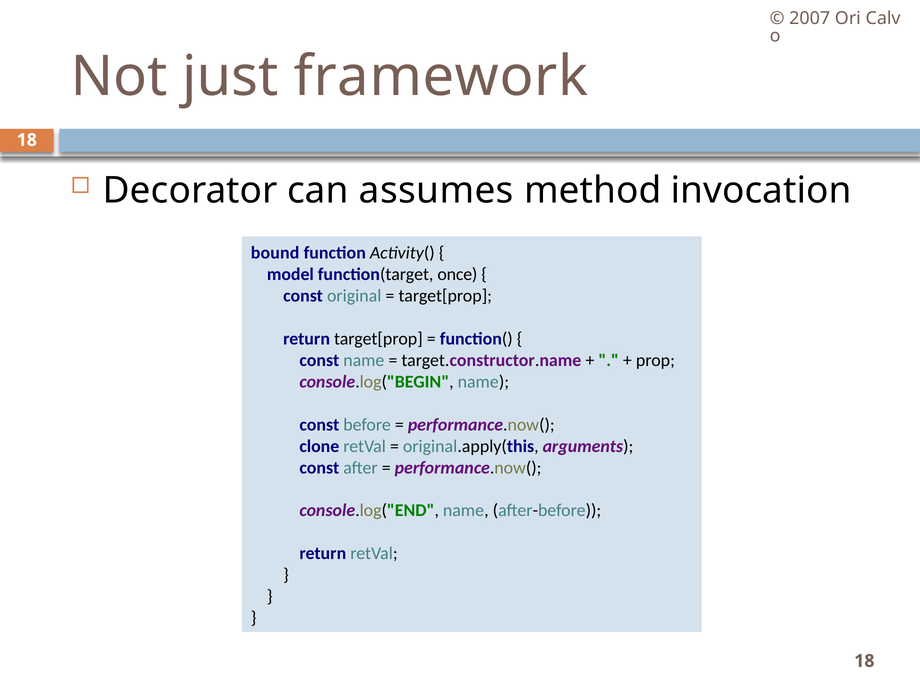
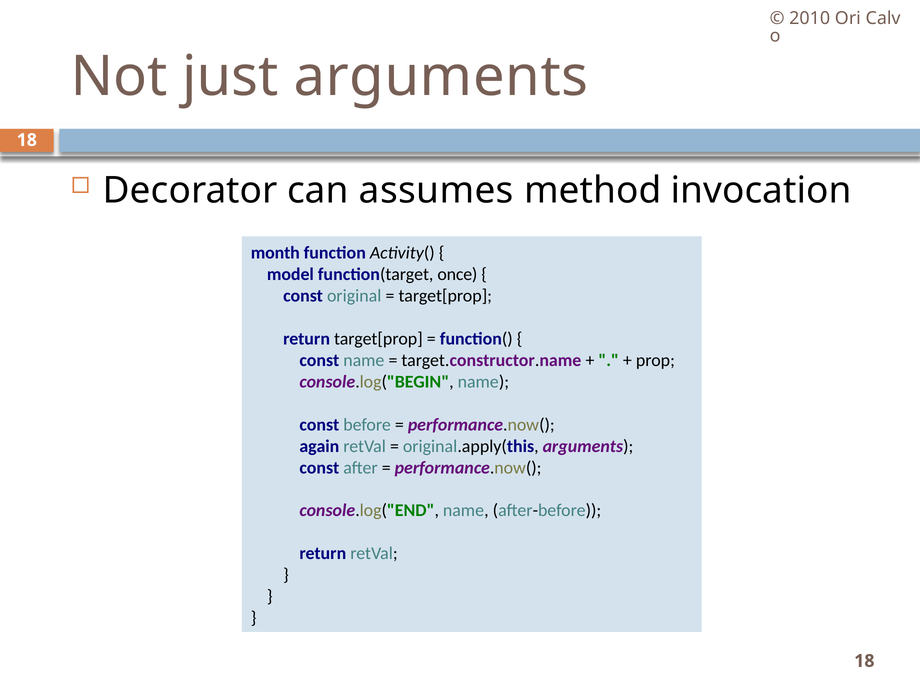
2007: 2007 -> 2010
just framework: framework -> arguments
bound: bound -> month
clone: clone -> again
